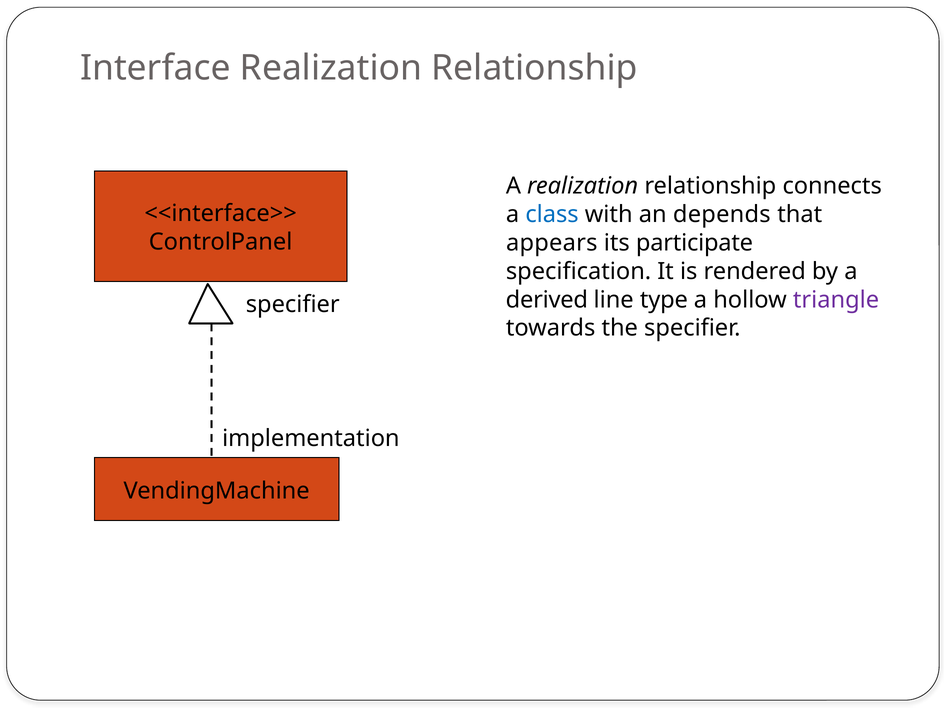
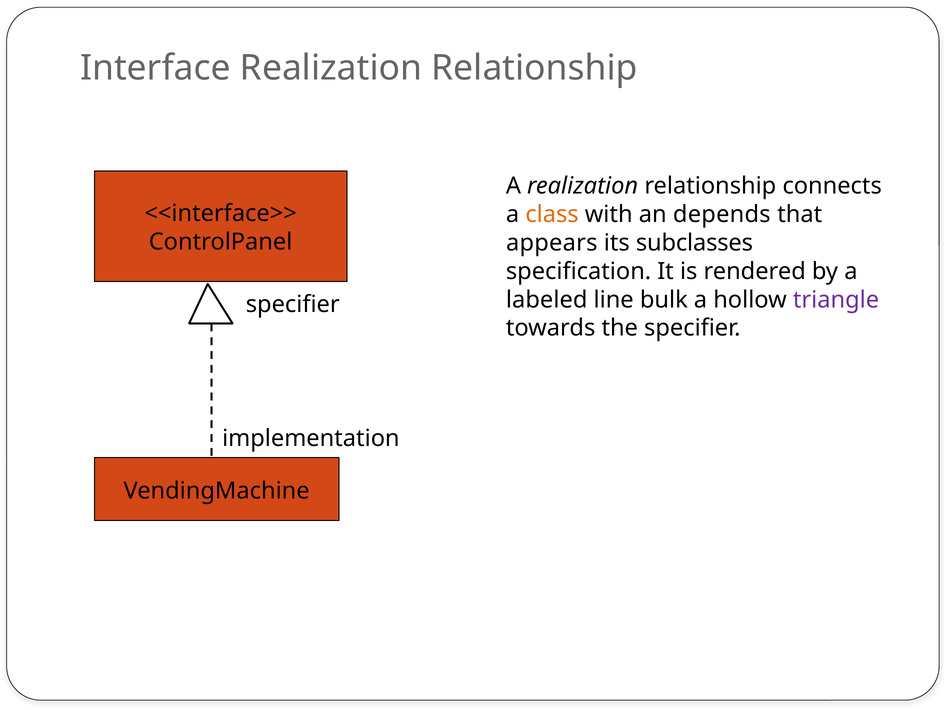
class colour: blue -> orange
participate: participate -> subclasses
derived: derived -> labeled
type: type -> bulk
